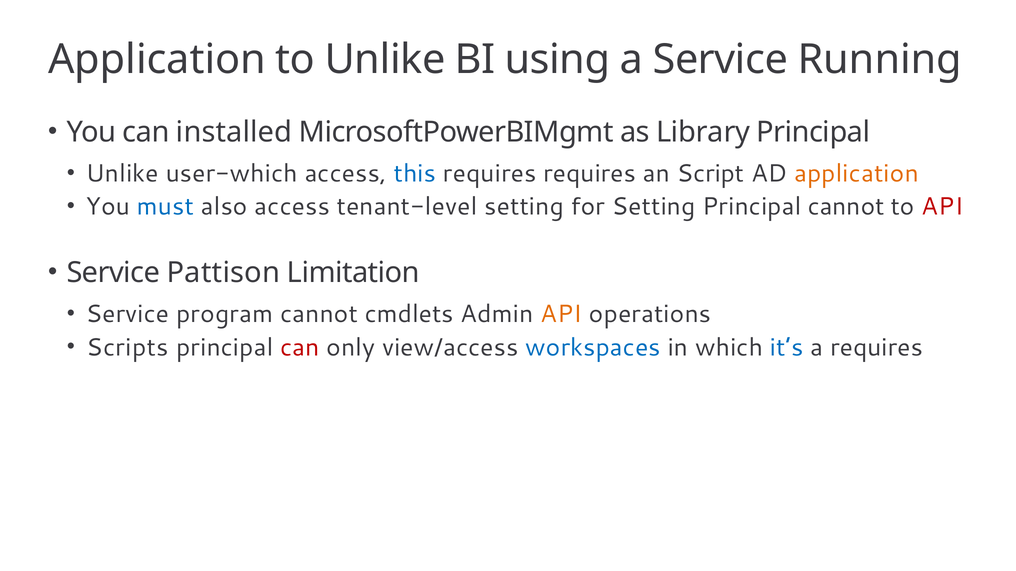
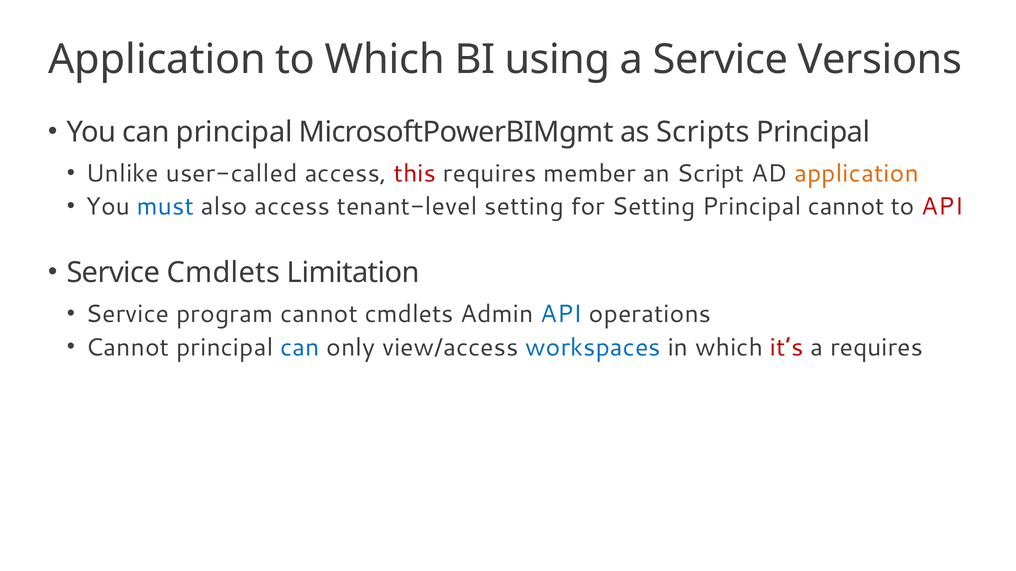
to Unlike: Unlike -> Which
Running: Running -> Versions
can installed: installed -> principal
Library: Library -> Scripts
user-which: user-which -> user-called
this colour: blue -> red
requires requires: requires -> member
Service Pattison: Pattison -> Cmdlets
API at (561, 314) colour: orange -> blue
Scripts at (127, 348): Scripts -> Cannot
can at (300, 348) colour: red -> blue
it’s colour: blue -> red
